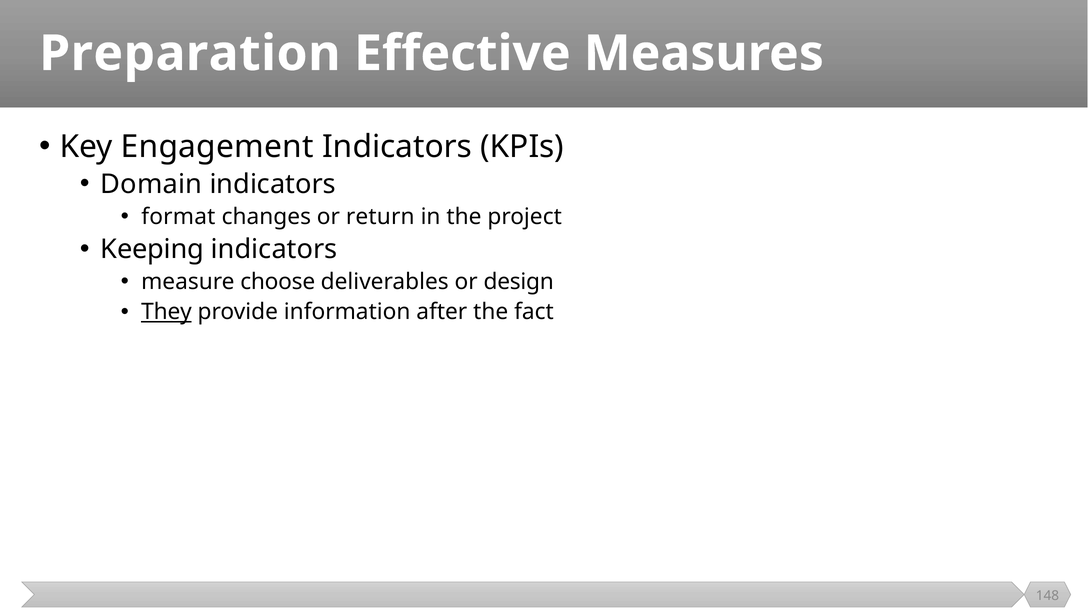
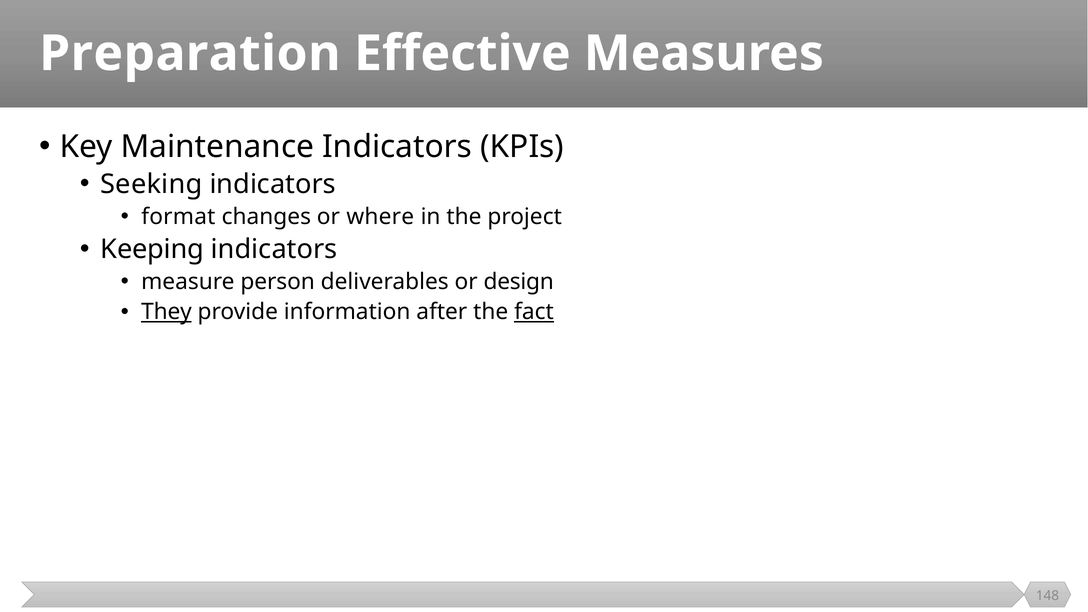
Engagement: Engagement -> Maintenance
Domain: Domain -> Seeking
return: return -> where
choose: choose -> person
fact underline: none -> present
